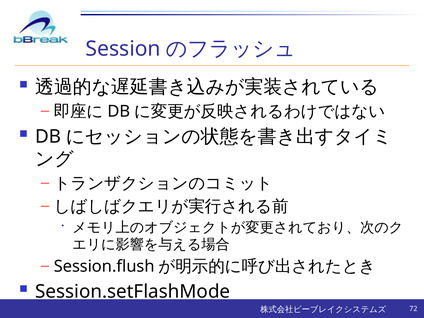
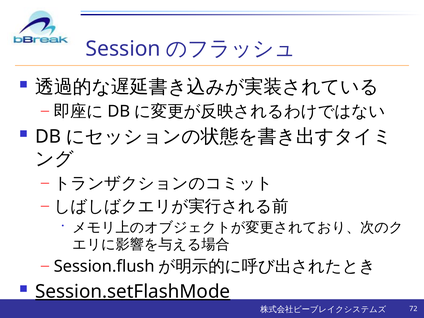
Session.setFlashMode underline: none -> present
